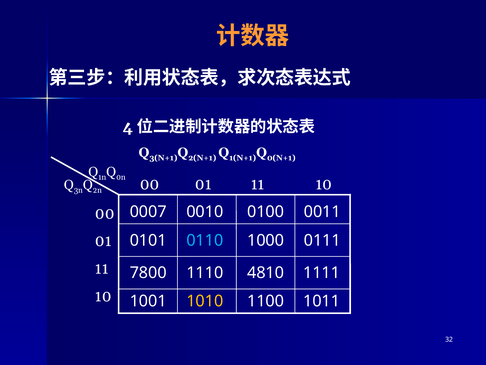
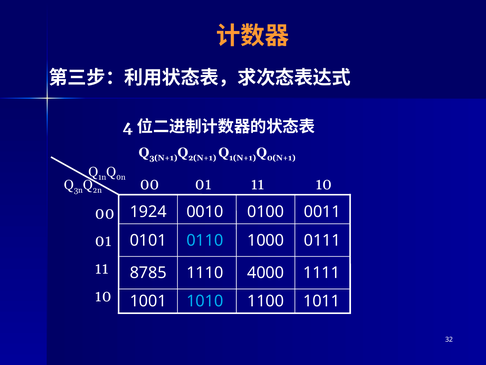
0007: 0007 -> 1924
7800: 7800 -> 8785
4810: 4810 -> 4000
1010 colour: yellow -> light blue
